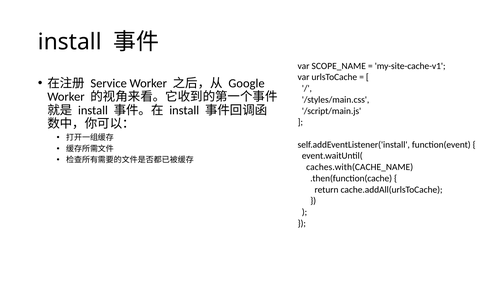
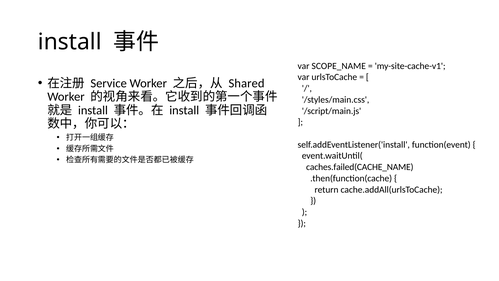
Google: Google -> Shared
caches.with(CACHE_NAME: caches.with(CACHE_NAME -> caches.failed(CACHE_NAME
